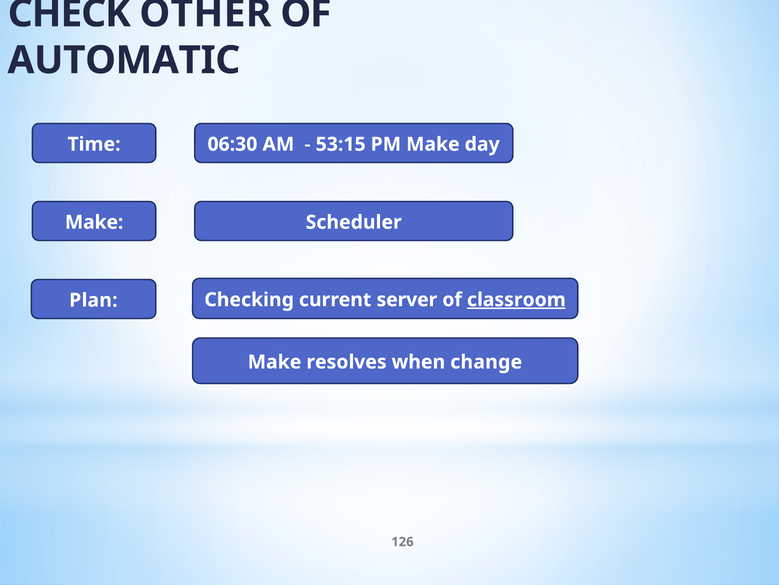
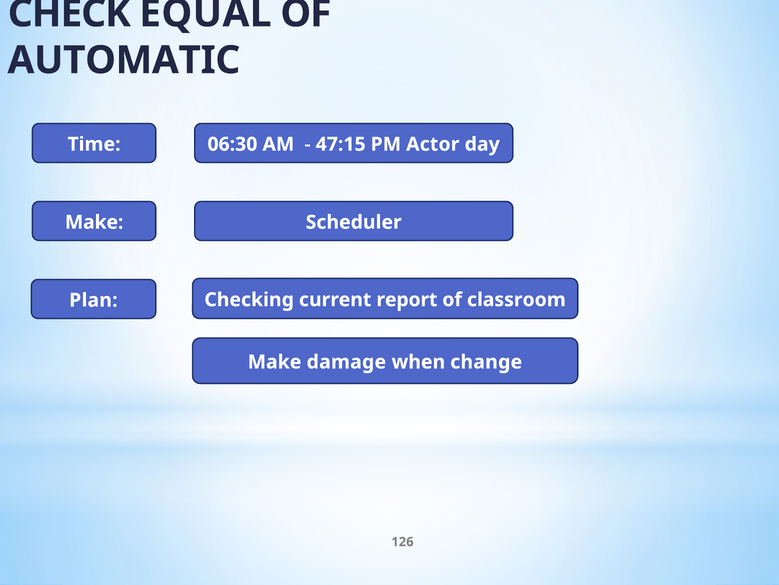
OTHER: OTHER -> EQUAL
53:15: 53:15 -> 47:15
PM Make: Make -> Actor
server: server -> report
classroom underline: present -> none
resolves: resolves -> damage
